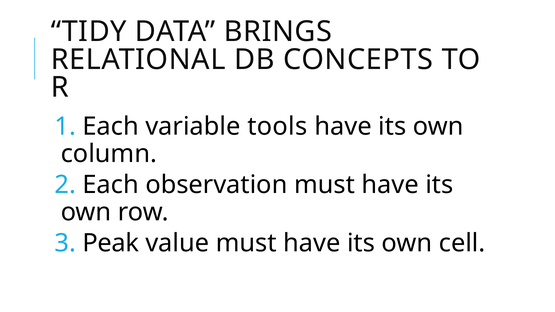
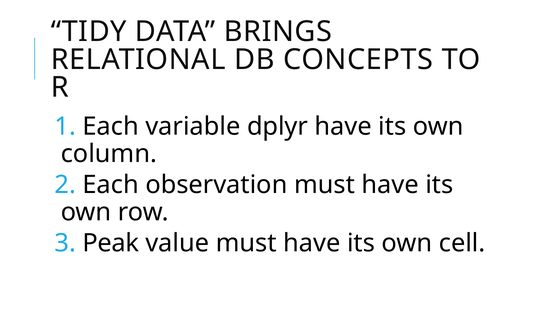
tools: tools -> dplyr
